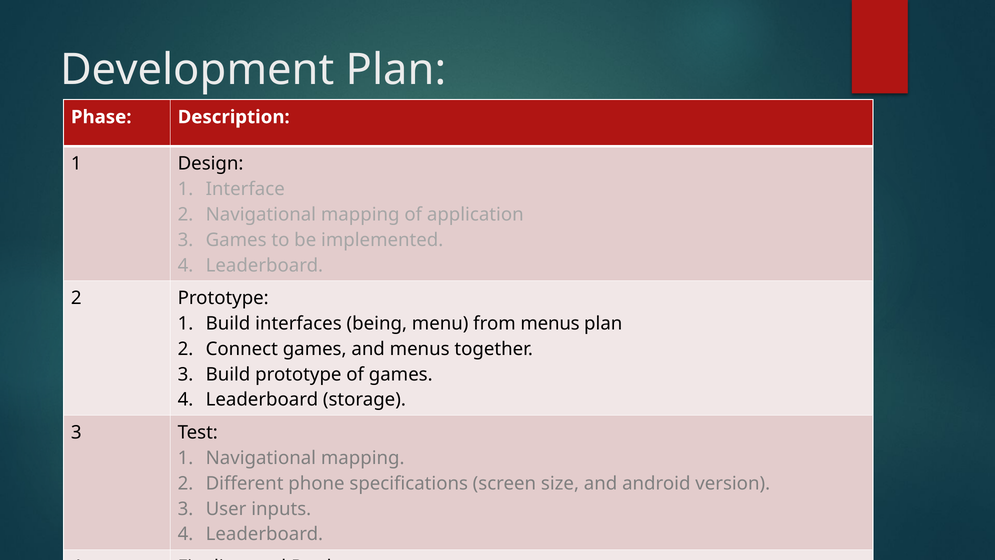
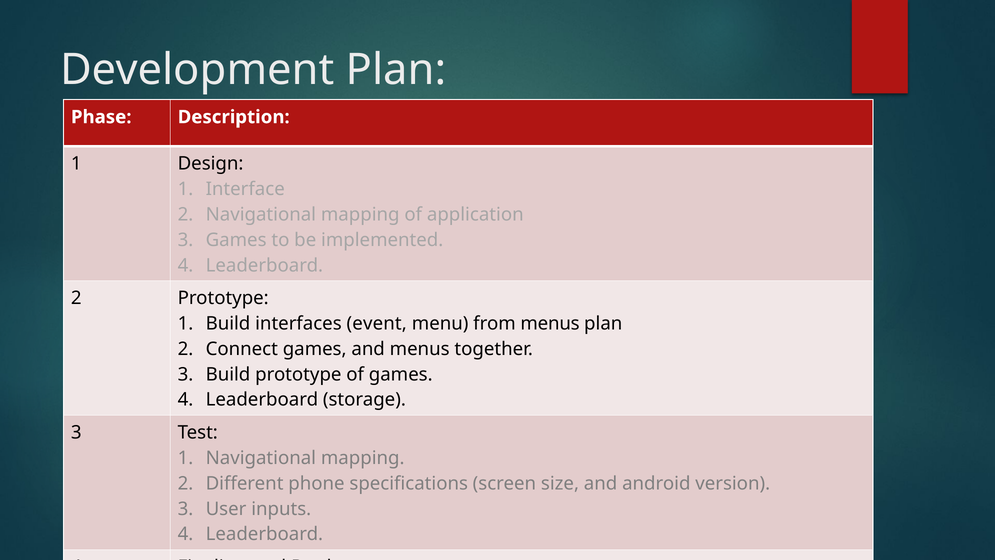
being: being -> event
